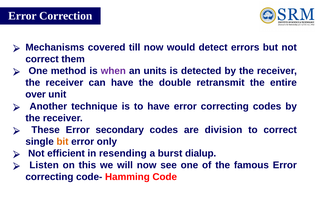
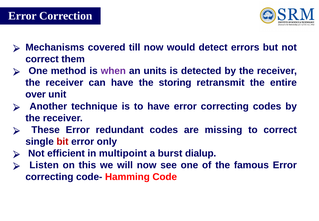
double: double -> storing
secondary: secondary -> redundant
division: division -> missing
bit colour: orange -> red
resending: resending -> multipoint
